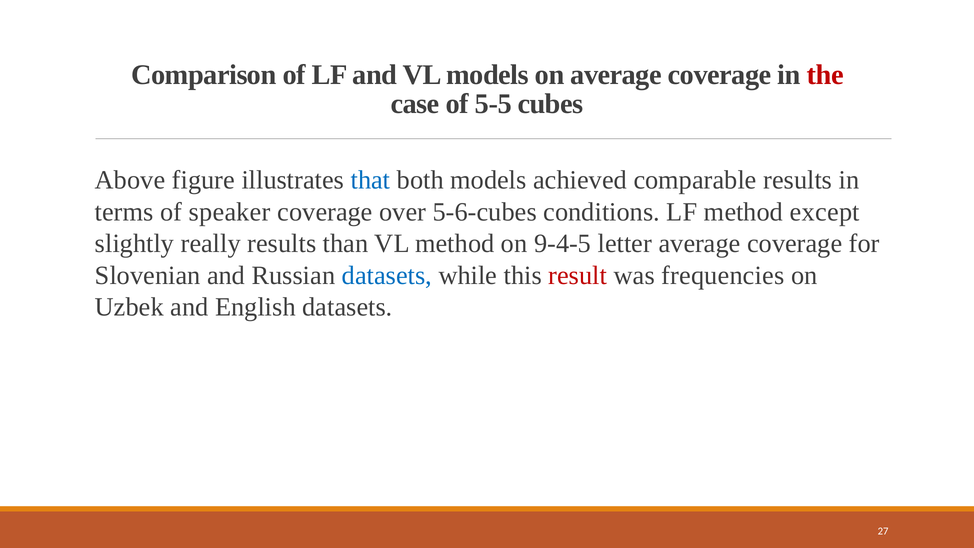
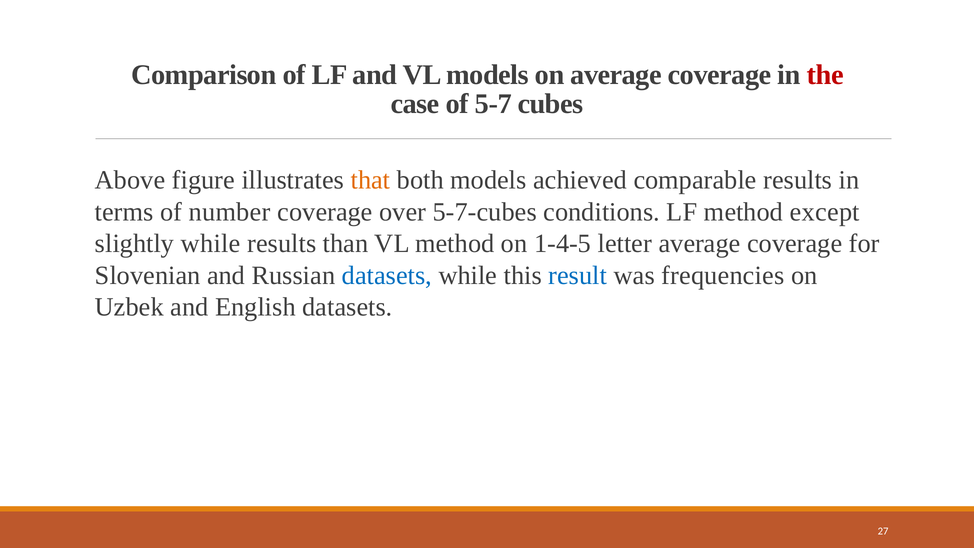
5-5: 5-5 -> 5-7
that colour: blue -> orange
speaker: speaker -> number
5-6-cubes: 5-6-cubes -> 5-7-cubes
slightly really: really -> while
9-4-5: 9-4-5 -> 1-4-5
result colour: red -> blue
